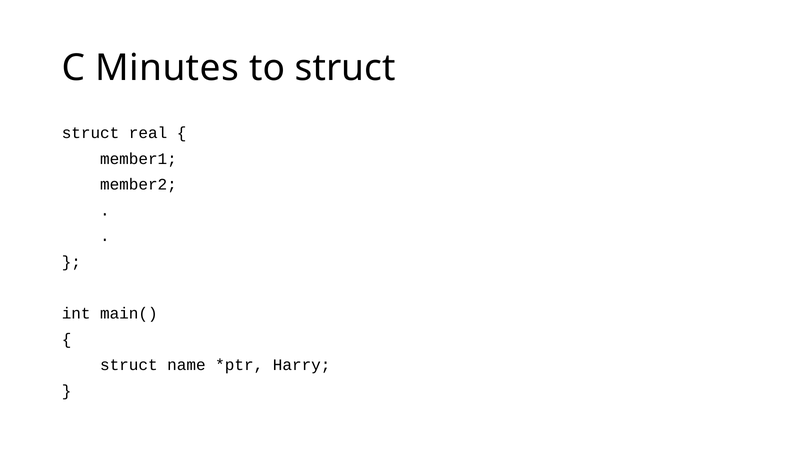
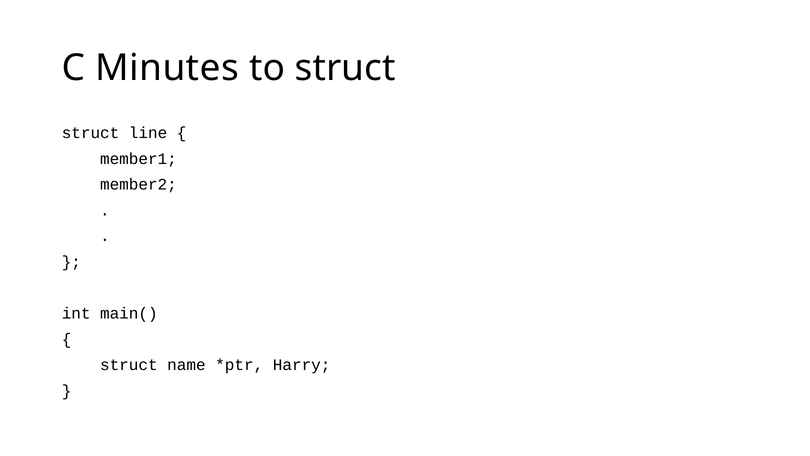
real: real -> line
